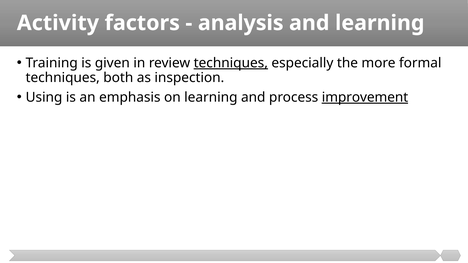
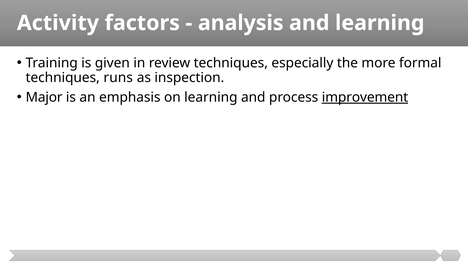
techniques at (231, 63) underline: present -> none
both: both -> runs
Using: Using -> Major
